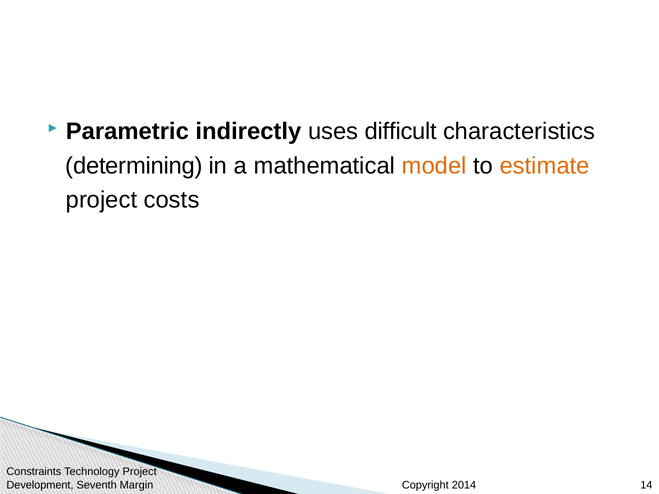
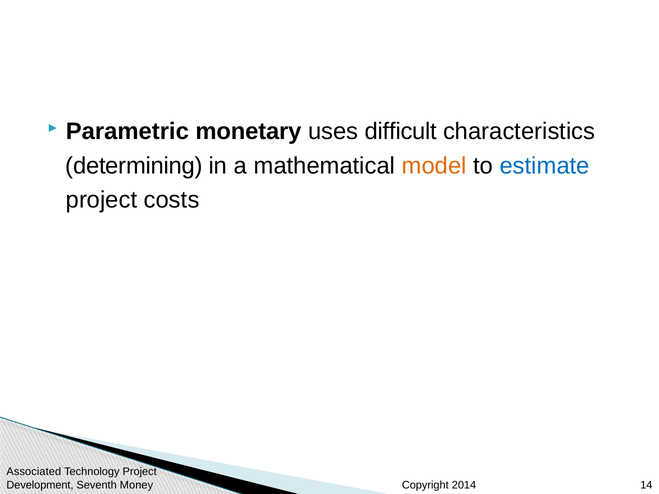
indirectly: indirectly -> monetary
estimate colour: orange -> blue
Constraints: Constraints -> Associated
Margin: Margin -> Money
